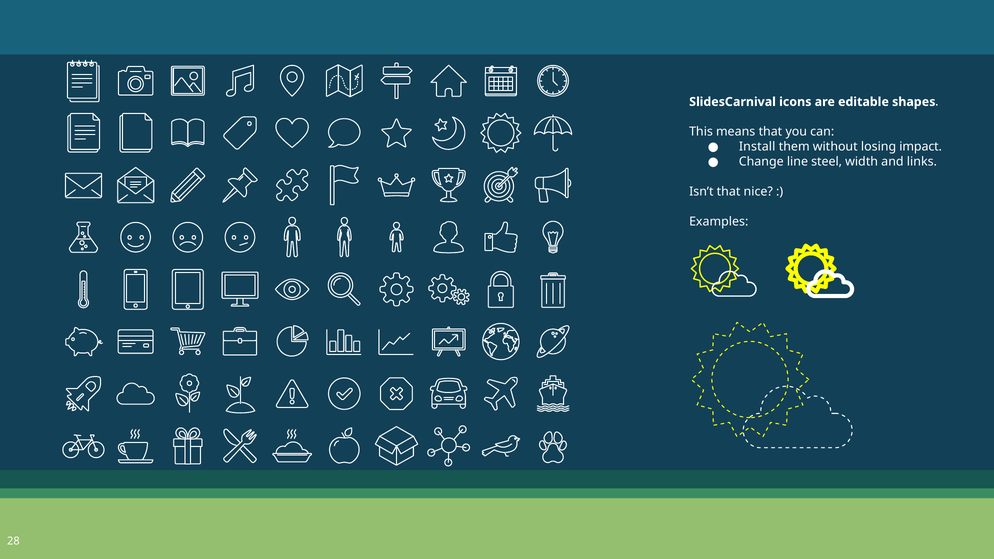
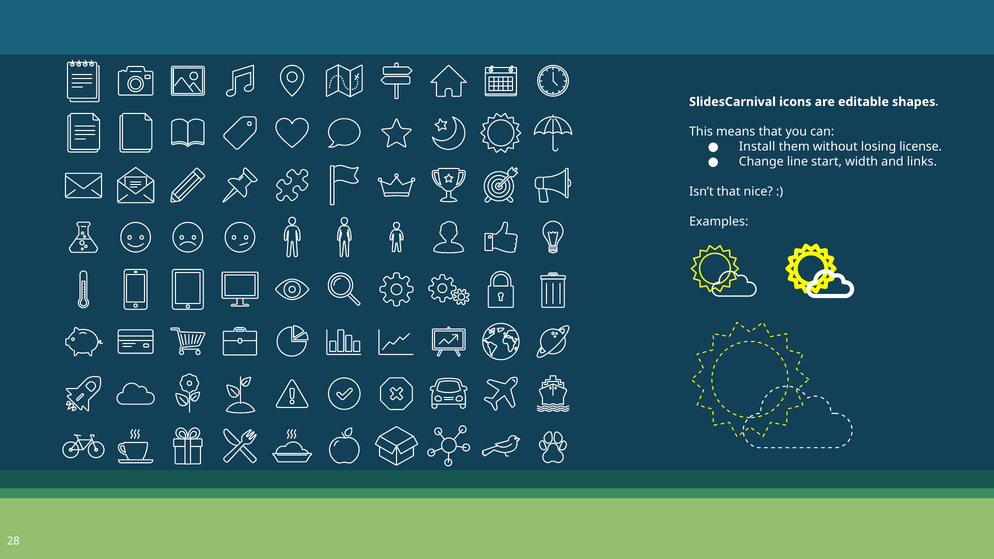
impact: impact -> license
steel: steel -> start
